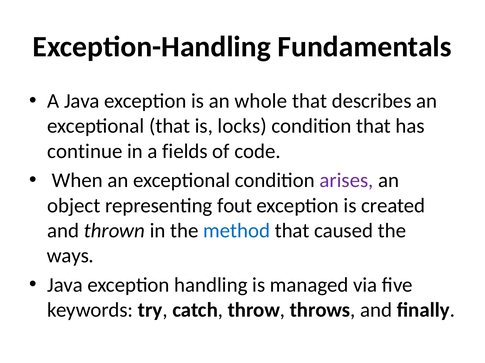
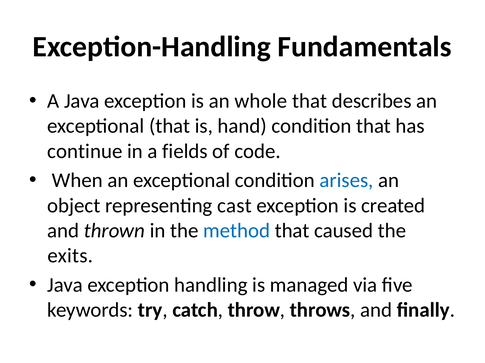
locks: locks -> hand
arises colour: purple -> blue
fout: fout -> cast
ways: ways -> exits
